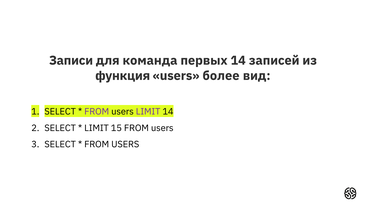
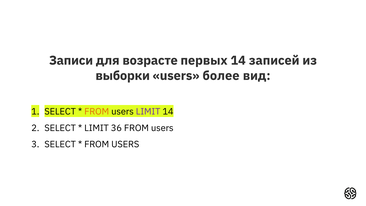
команда: команда -> возрасте
функция: функция -> выборки
FROM at (97, 111) colour: purple -> orange
15: 15 -> 36
